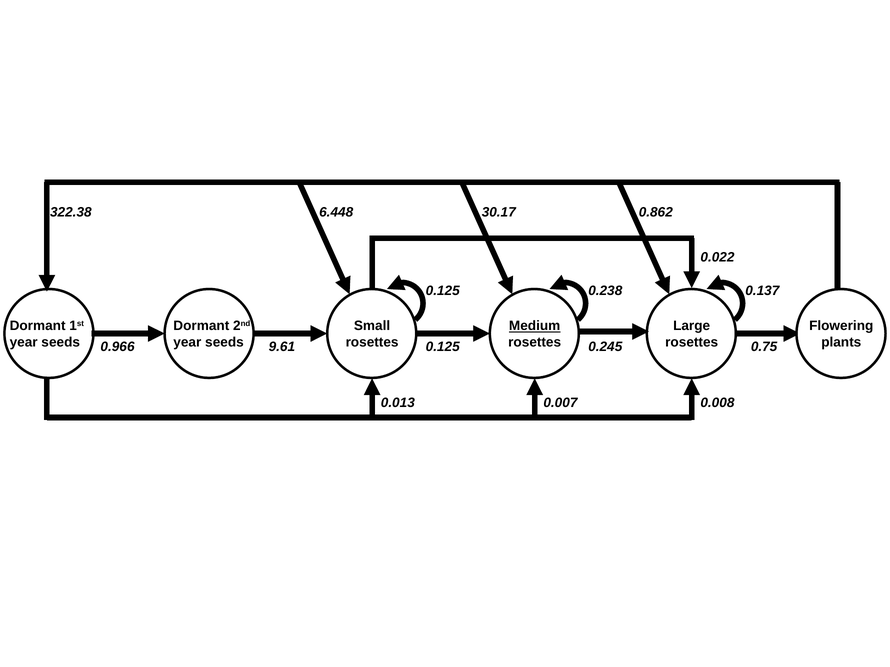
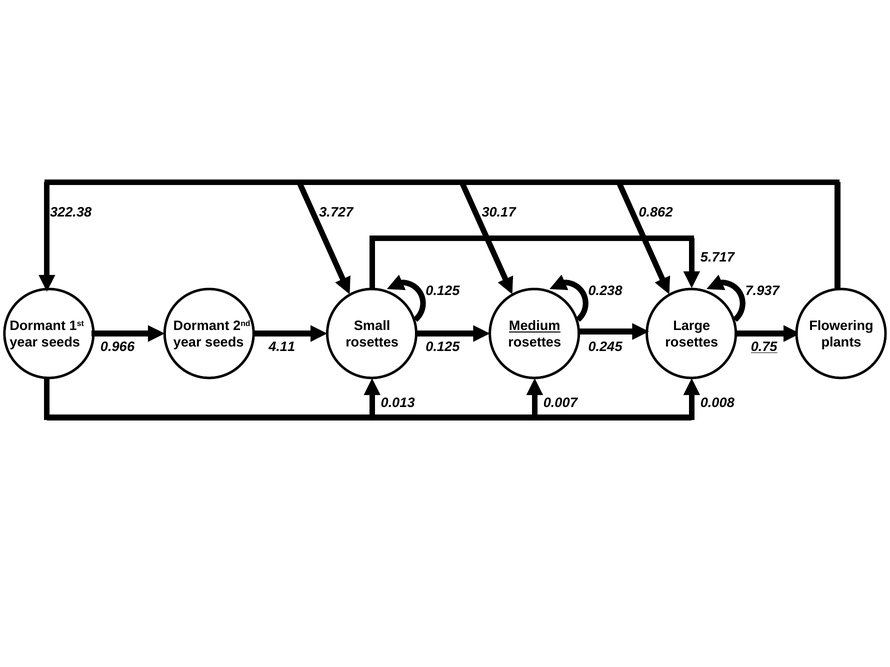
6.448: 6.448 -> 3.727
0.022: 0.022 -> 5.717
0.137: 0.137 -> 7.937
9.61: 9.61 -> 4.11
0.75 underline: none -> present
